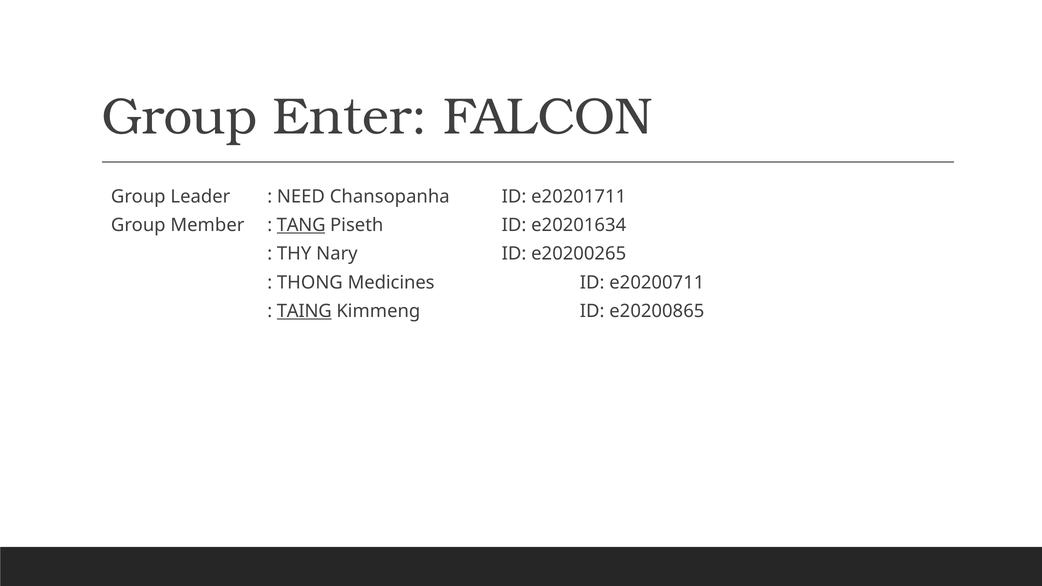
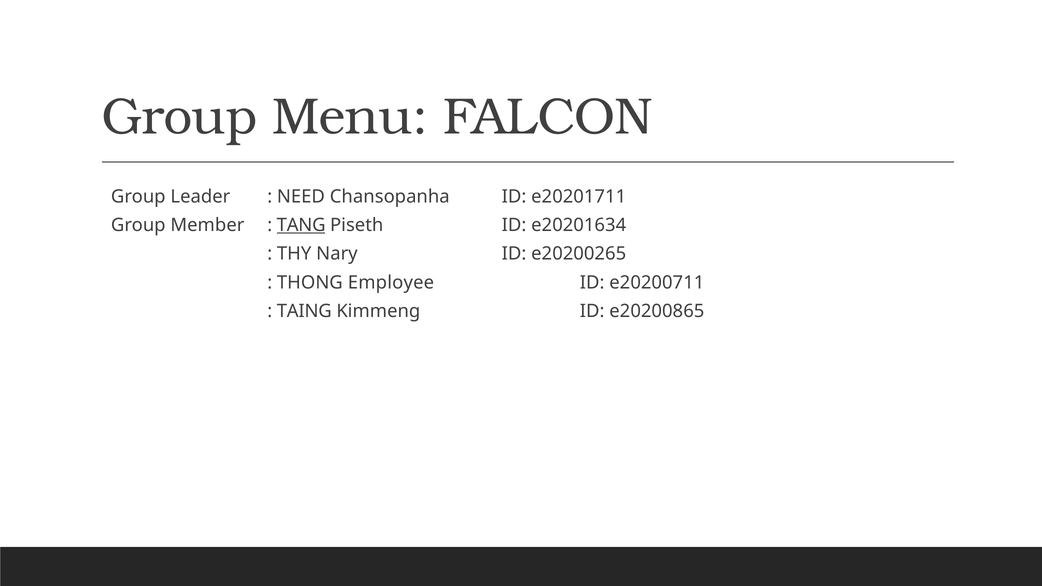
Enter: Enter -> Menu
Medicines: Medicines -> Employee
TAING underline: present -> none
